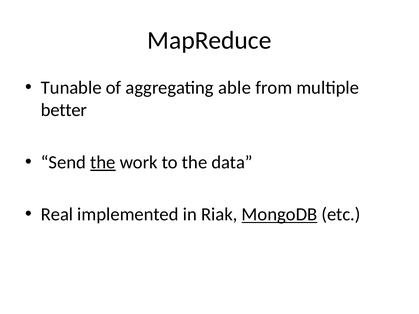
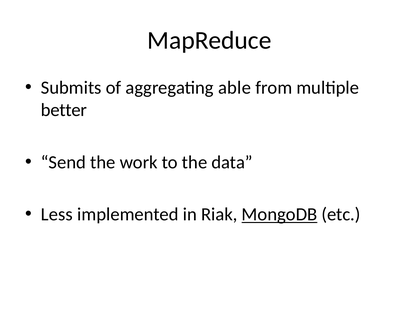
Tunable: Tunable -> Submits
the at (103, 162) underline: present -> none
Real: Real -> Less
